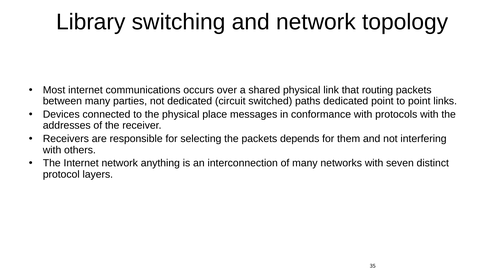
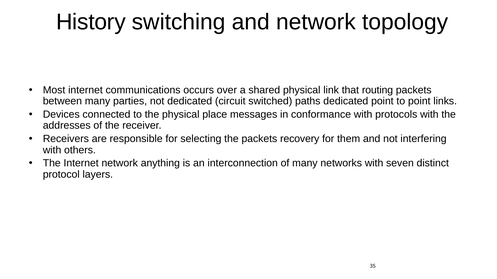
Library: Library -> History
depends: depends -> recovery
